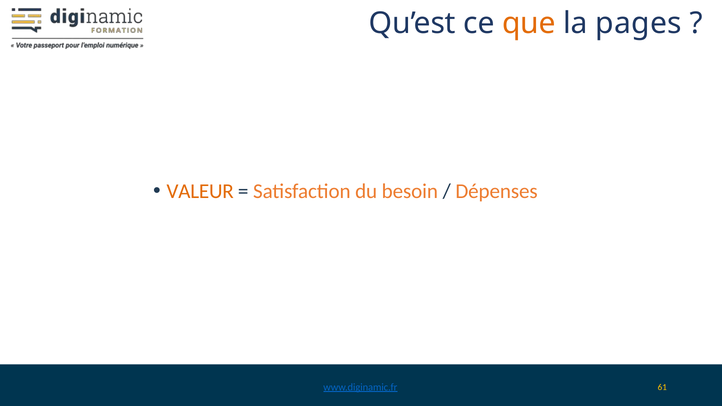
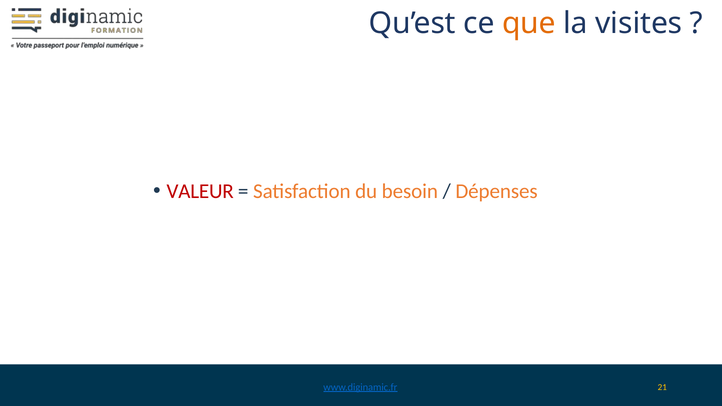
pages: pages -> visites
VALEUR colour: orange -> red
61: 61 -> 21
